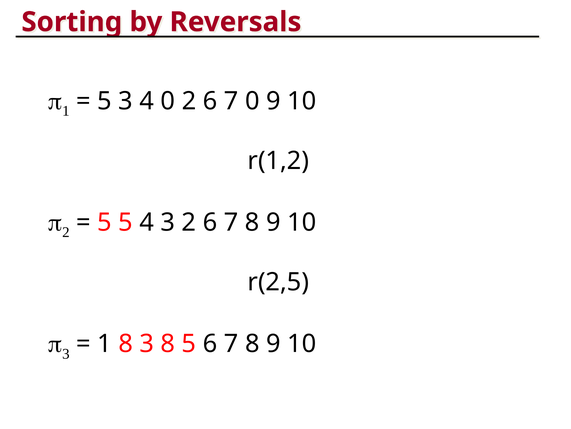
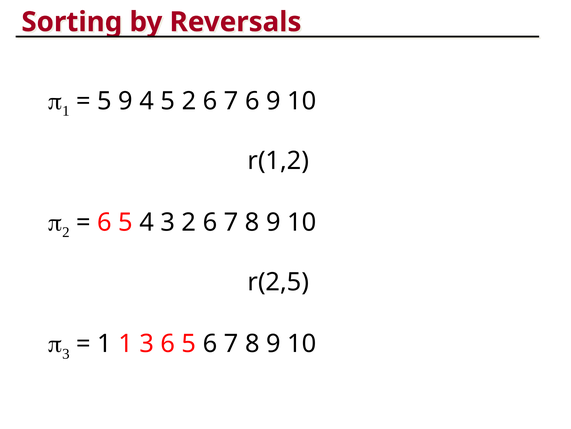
5 3: 3 -> 9
4 0: 0 -> 5
7 0: 0 -> 6
5 at (104, 222): 5 -> 6
1 8: 8 -> 1
3 8: 8 -> 6
